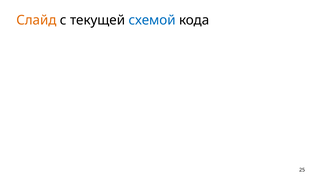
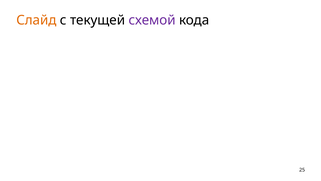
схемой colour: blue -> purple
